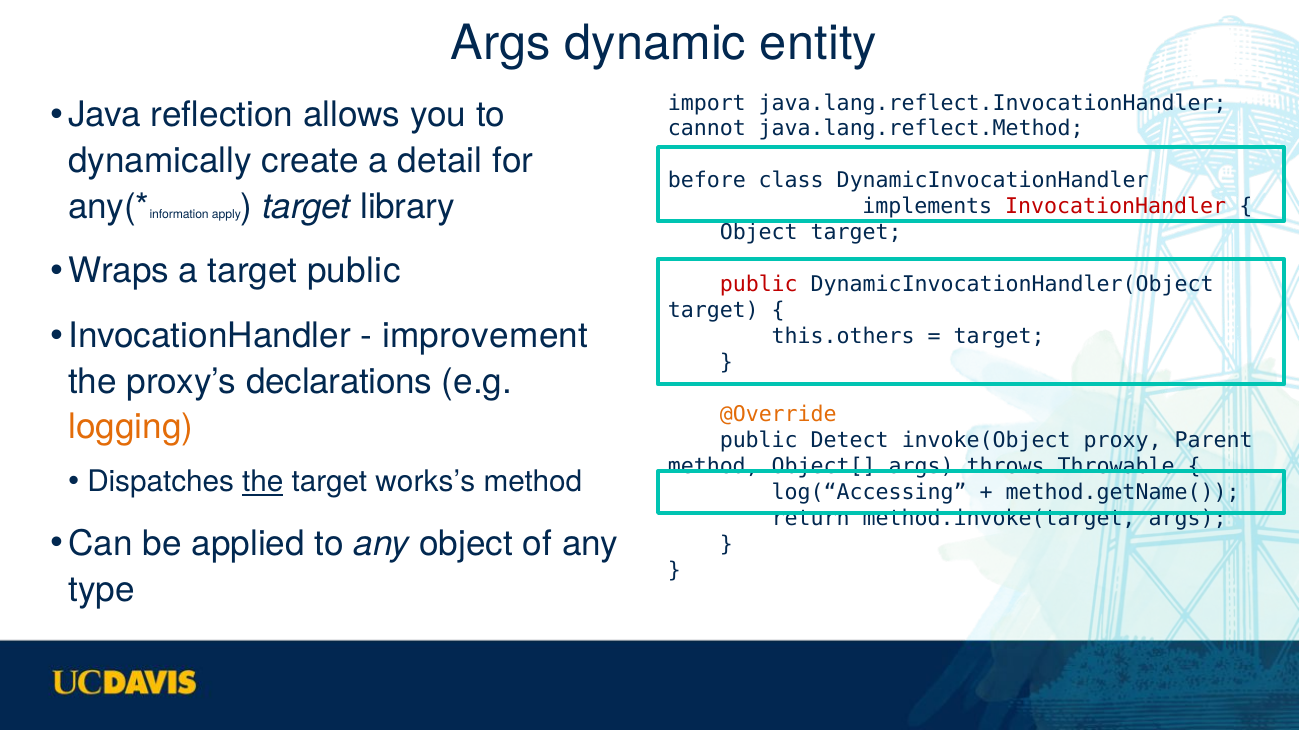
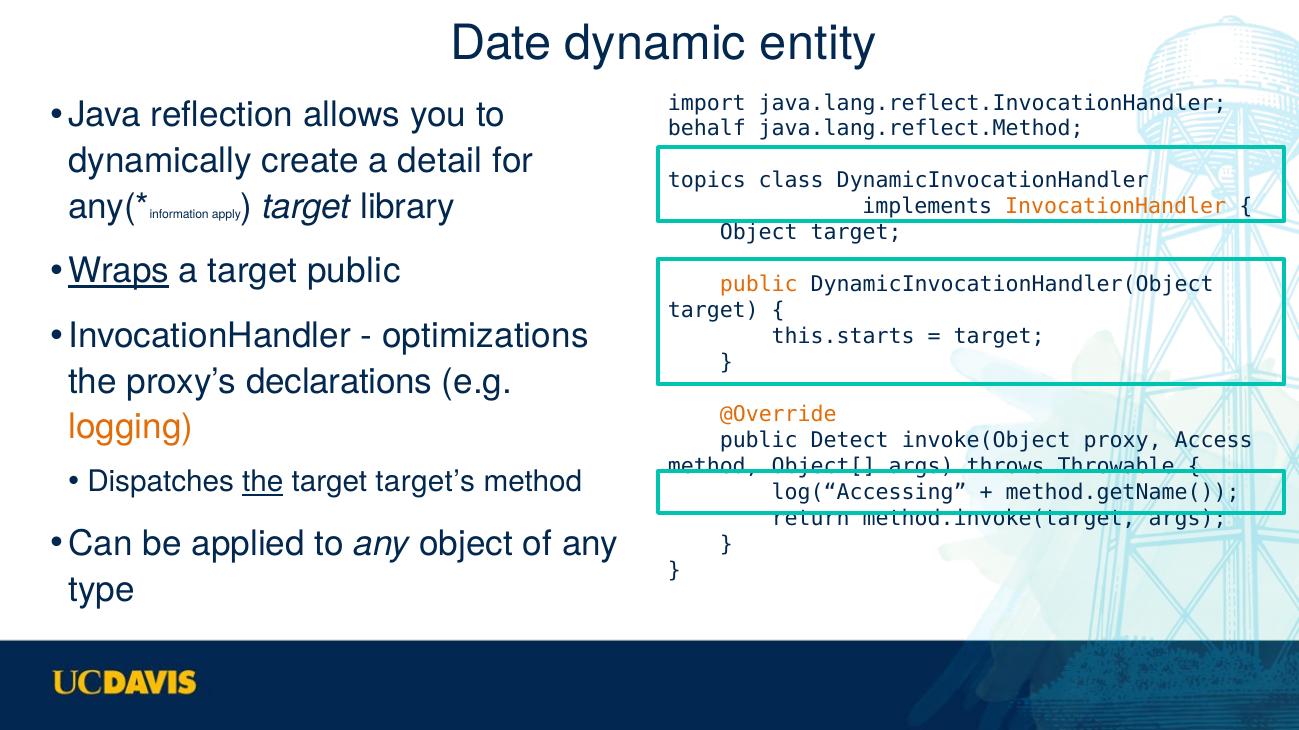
Args at (501, 43): Args -> Date
cannot: cannot -> behalf
before: before -> topics
InvocationHandler at (1116, 207) colour: red -> orange
Wraps underline: none -> present
public at (759, 285) colour: red -> orange
improvement: improvement -> optimizations
this.others: this.others -> this.starts
Parent: Parent -> Access
works’s: works’s -> target’s
